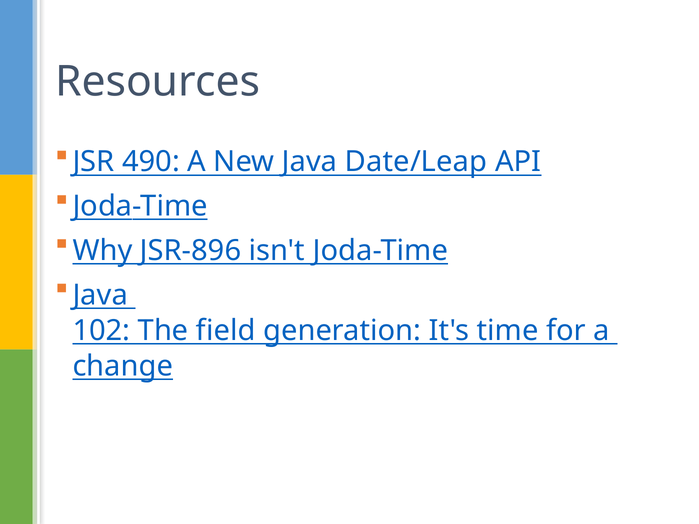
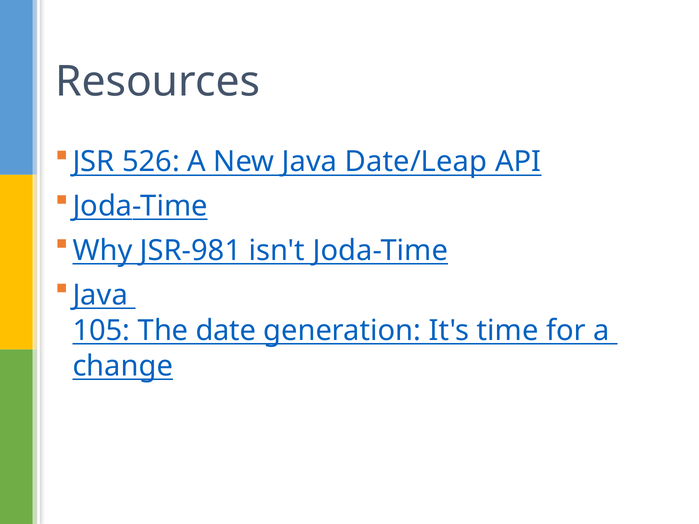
490: 490 -> 526
JSR-896: JSR-896 -> JSR-981
102: 102 -> 105
field: field -> date
